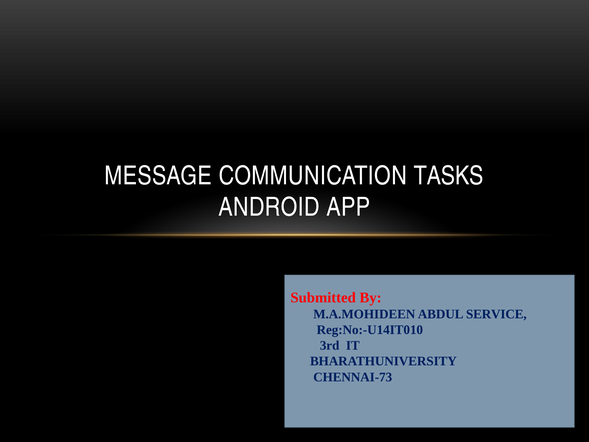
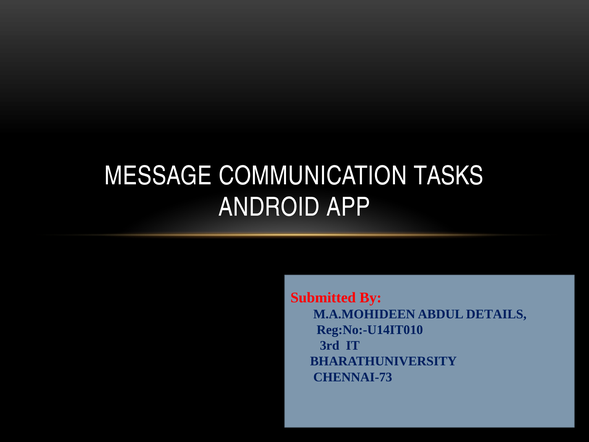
SERVICE: SERVICE -> DETAILS
